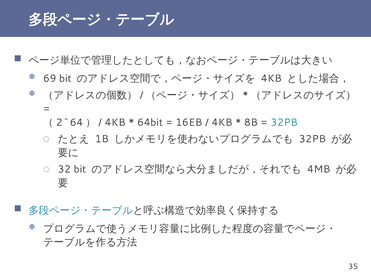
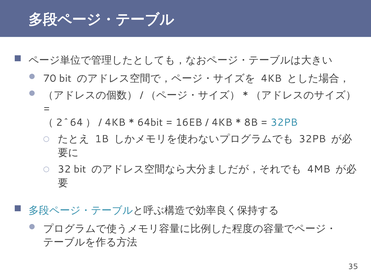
69: 69 -> 70
